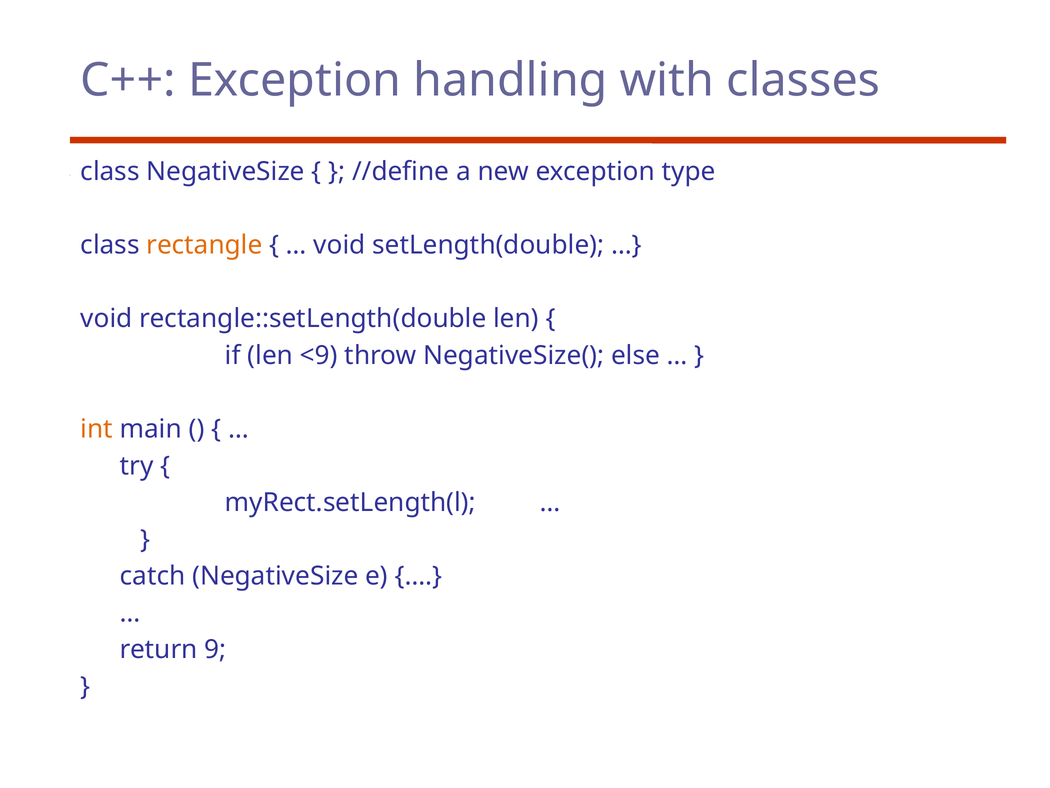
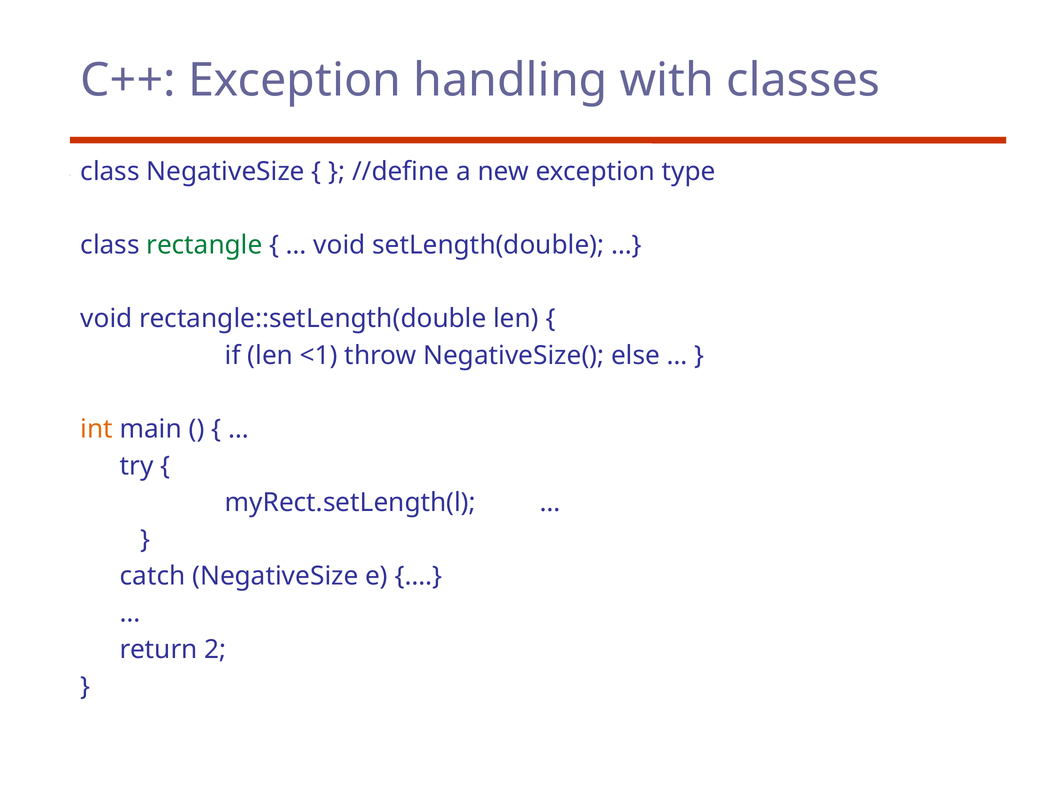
rectangle colour: orange -> green
<9: <9 -> <1
9: 9 -> 2
